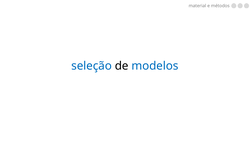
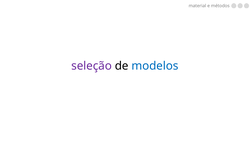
seleção colour: blue -> purple
